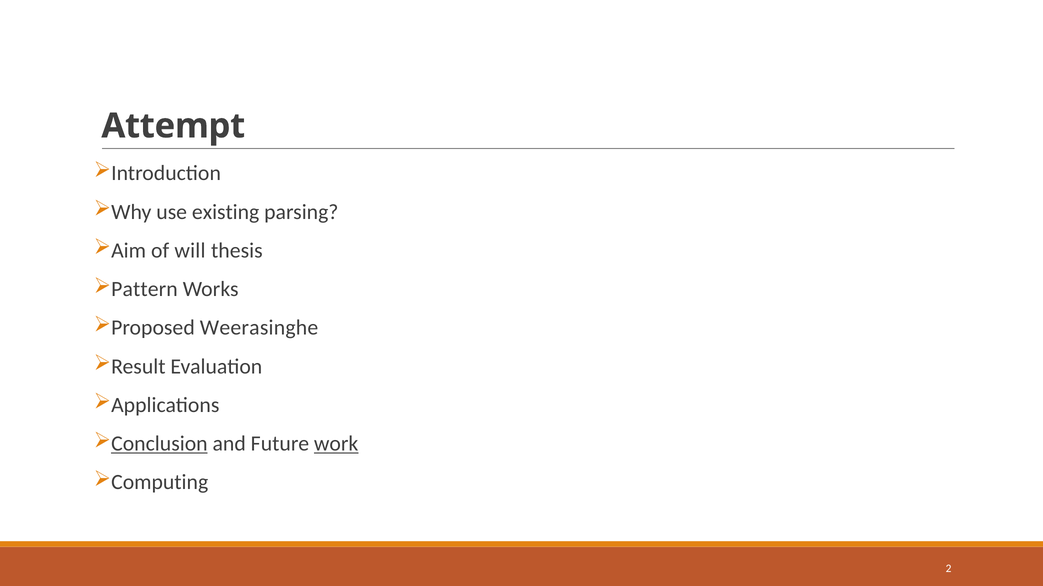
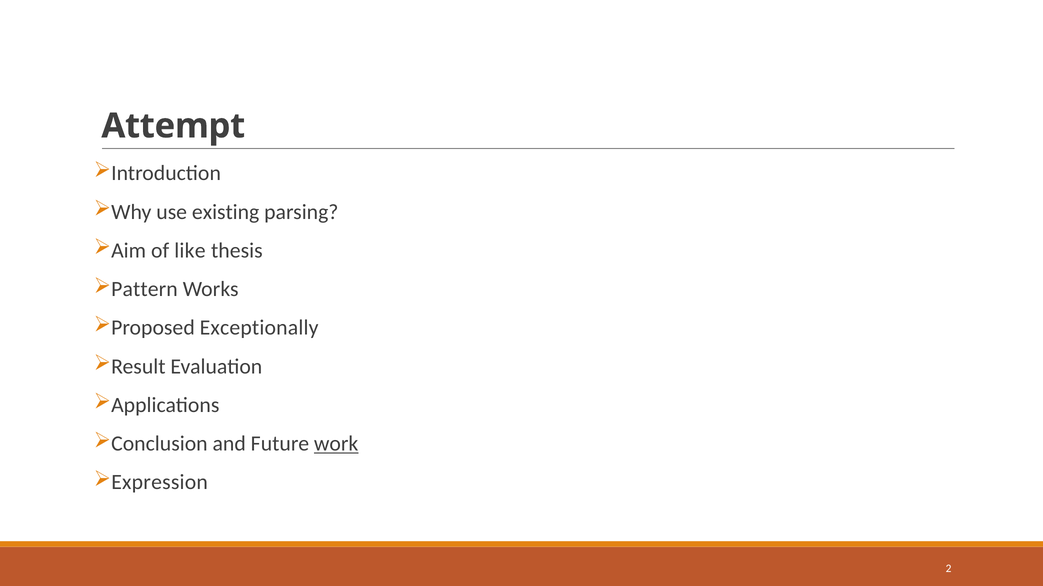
will: will -> like
Weerasinghe: Weerasinghe -> Exceptionally
Conclusion underline: present -> none
Computing: Computing -> Expression
